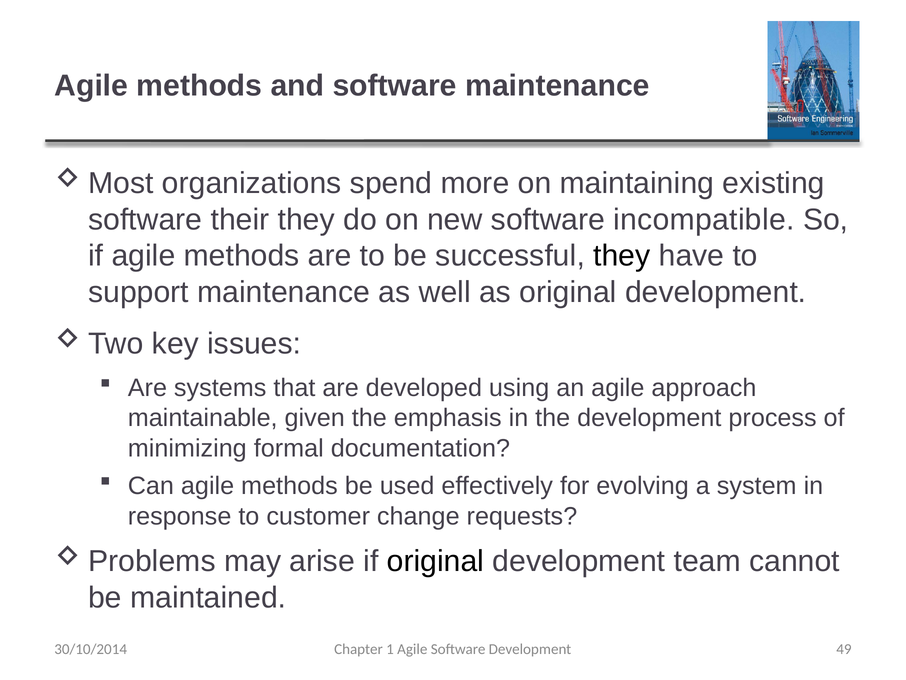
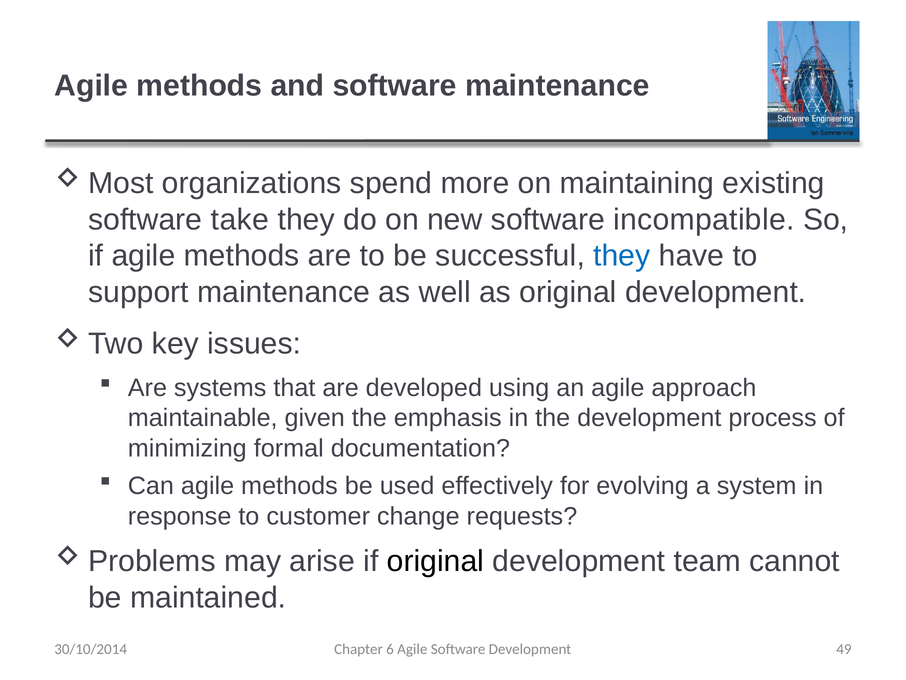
their: their -> take
they at (622, 256) colour: black -> blue
1: 1 -> 6
